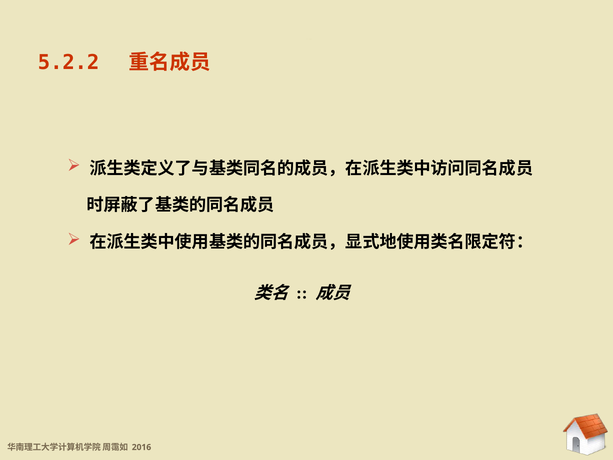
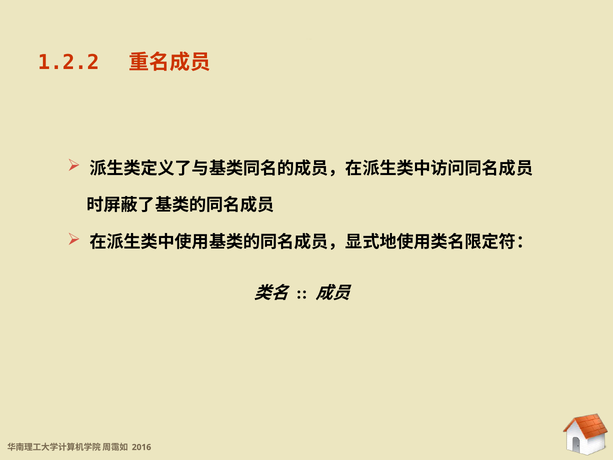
5.2.2: 5.2.2 -> 1.2.2
